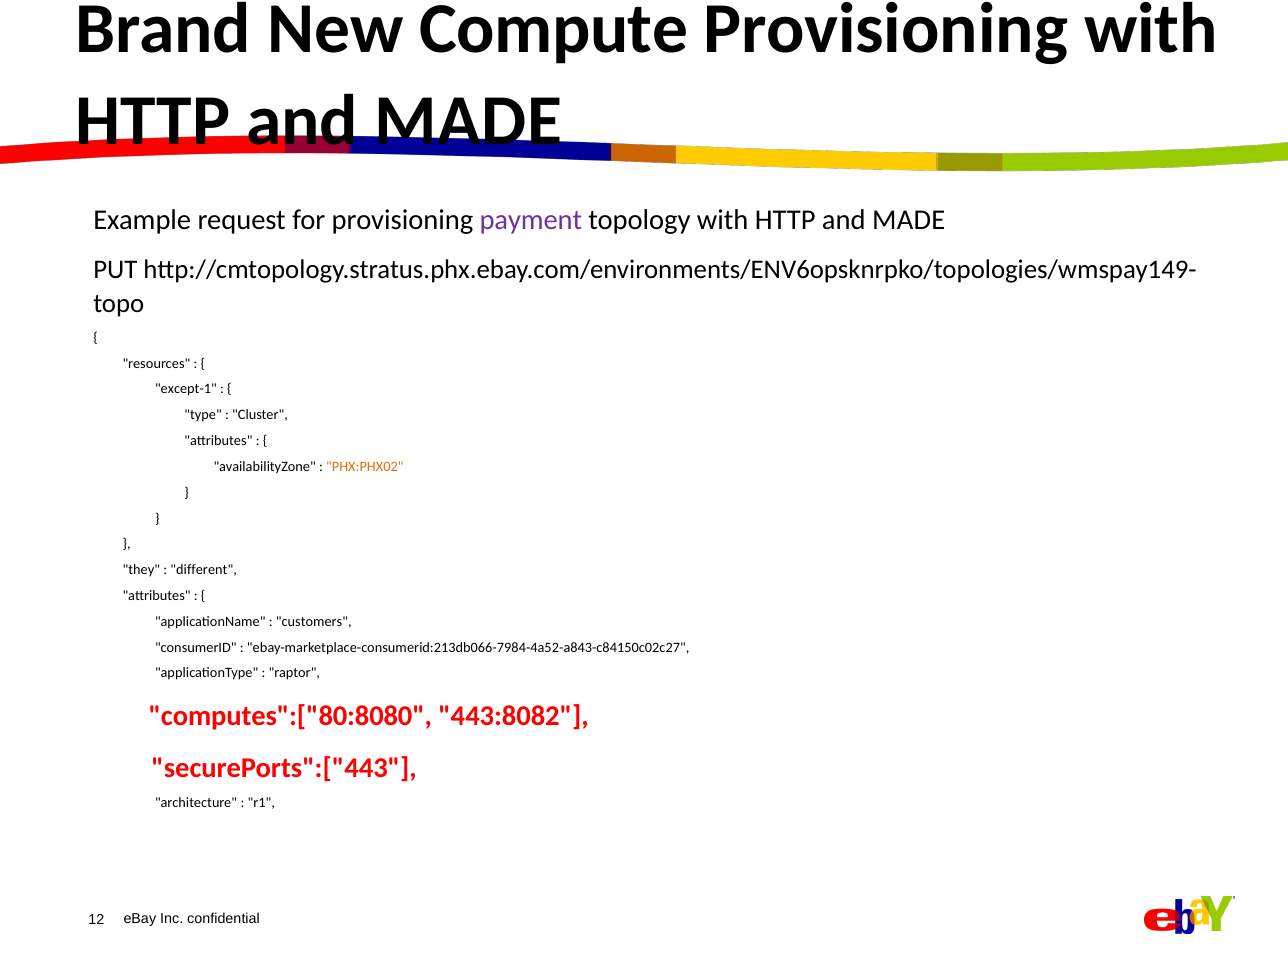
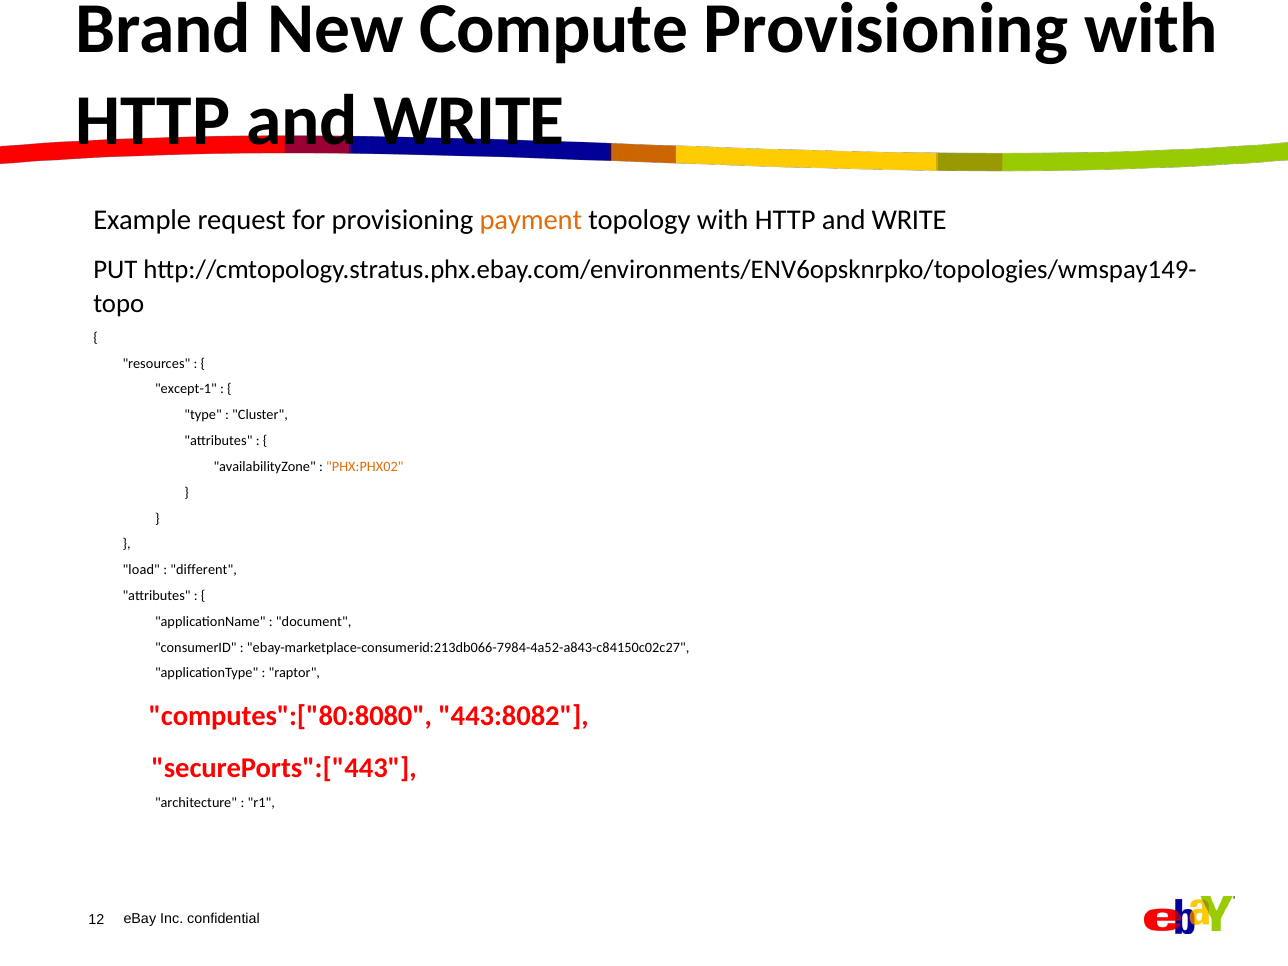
MADE at (468, 121): MADE -> WRITE
payment colour: purple -> orange
MADE at (909, 220): MADE -> WRITE
they: they -> load
customers: customers -> document
